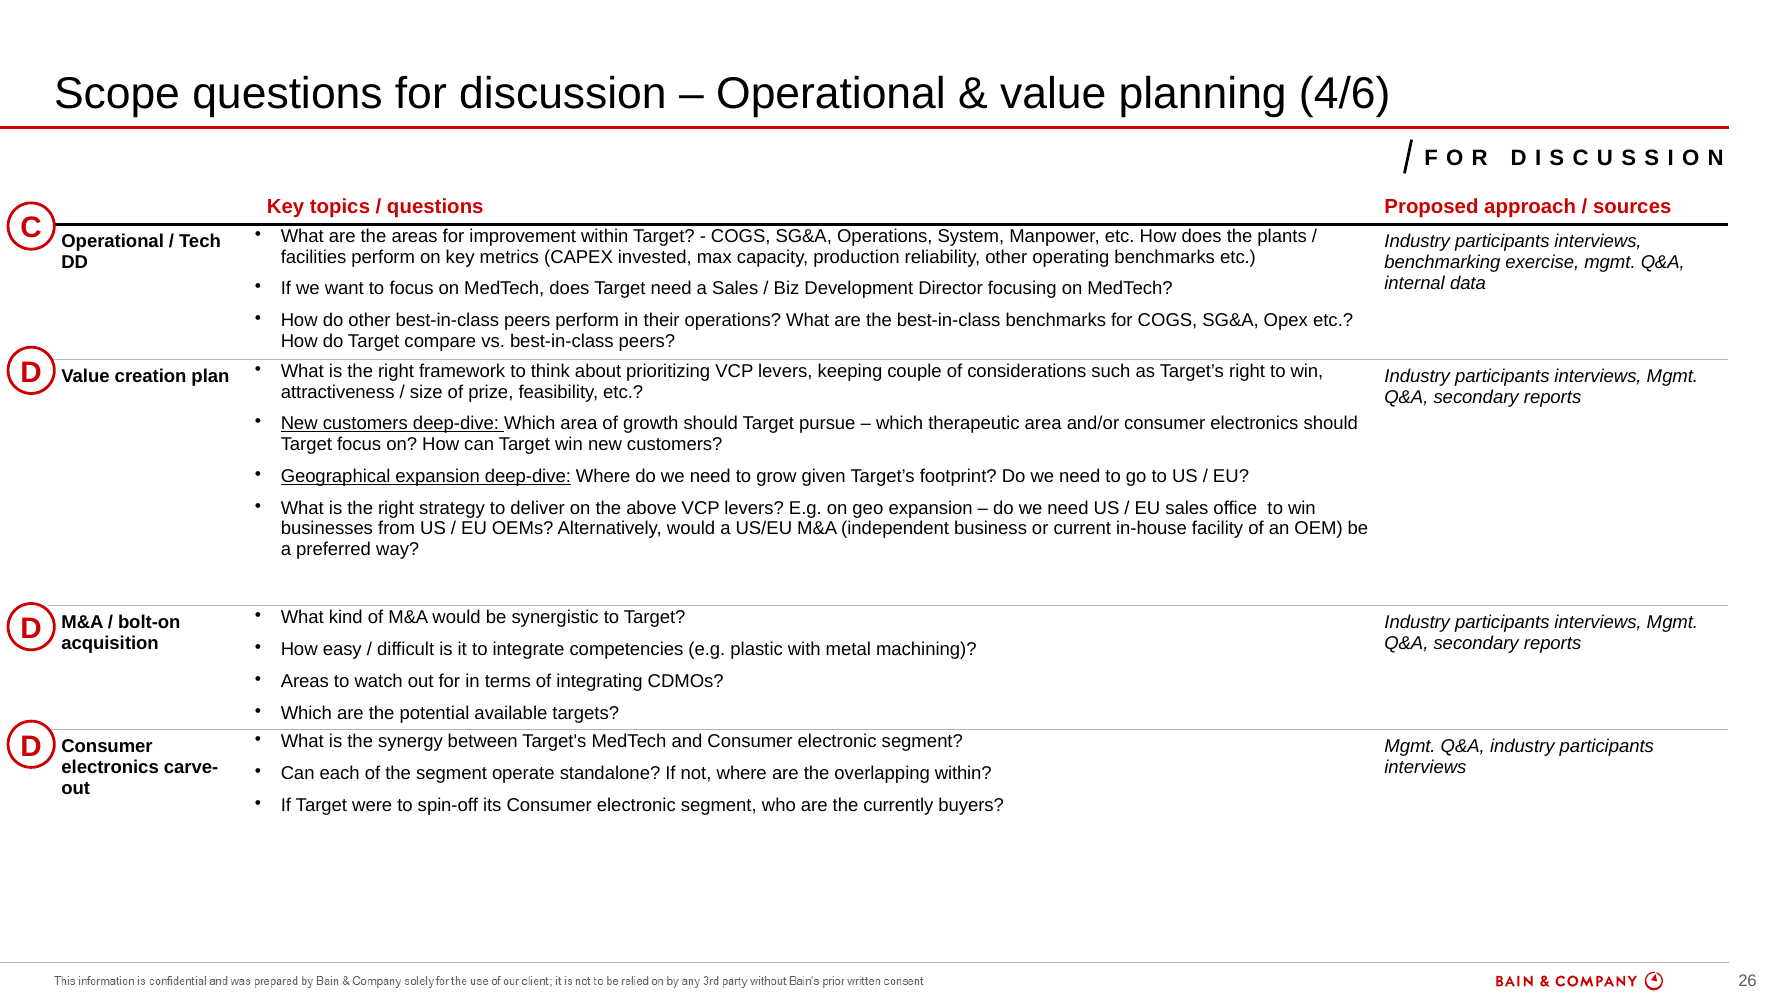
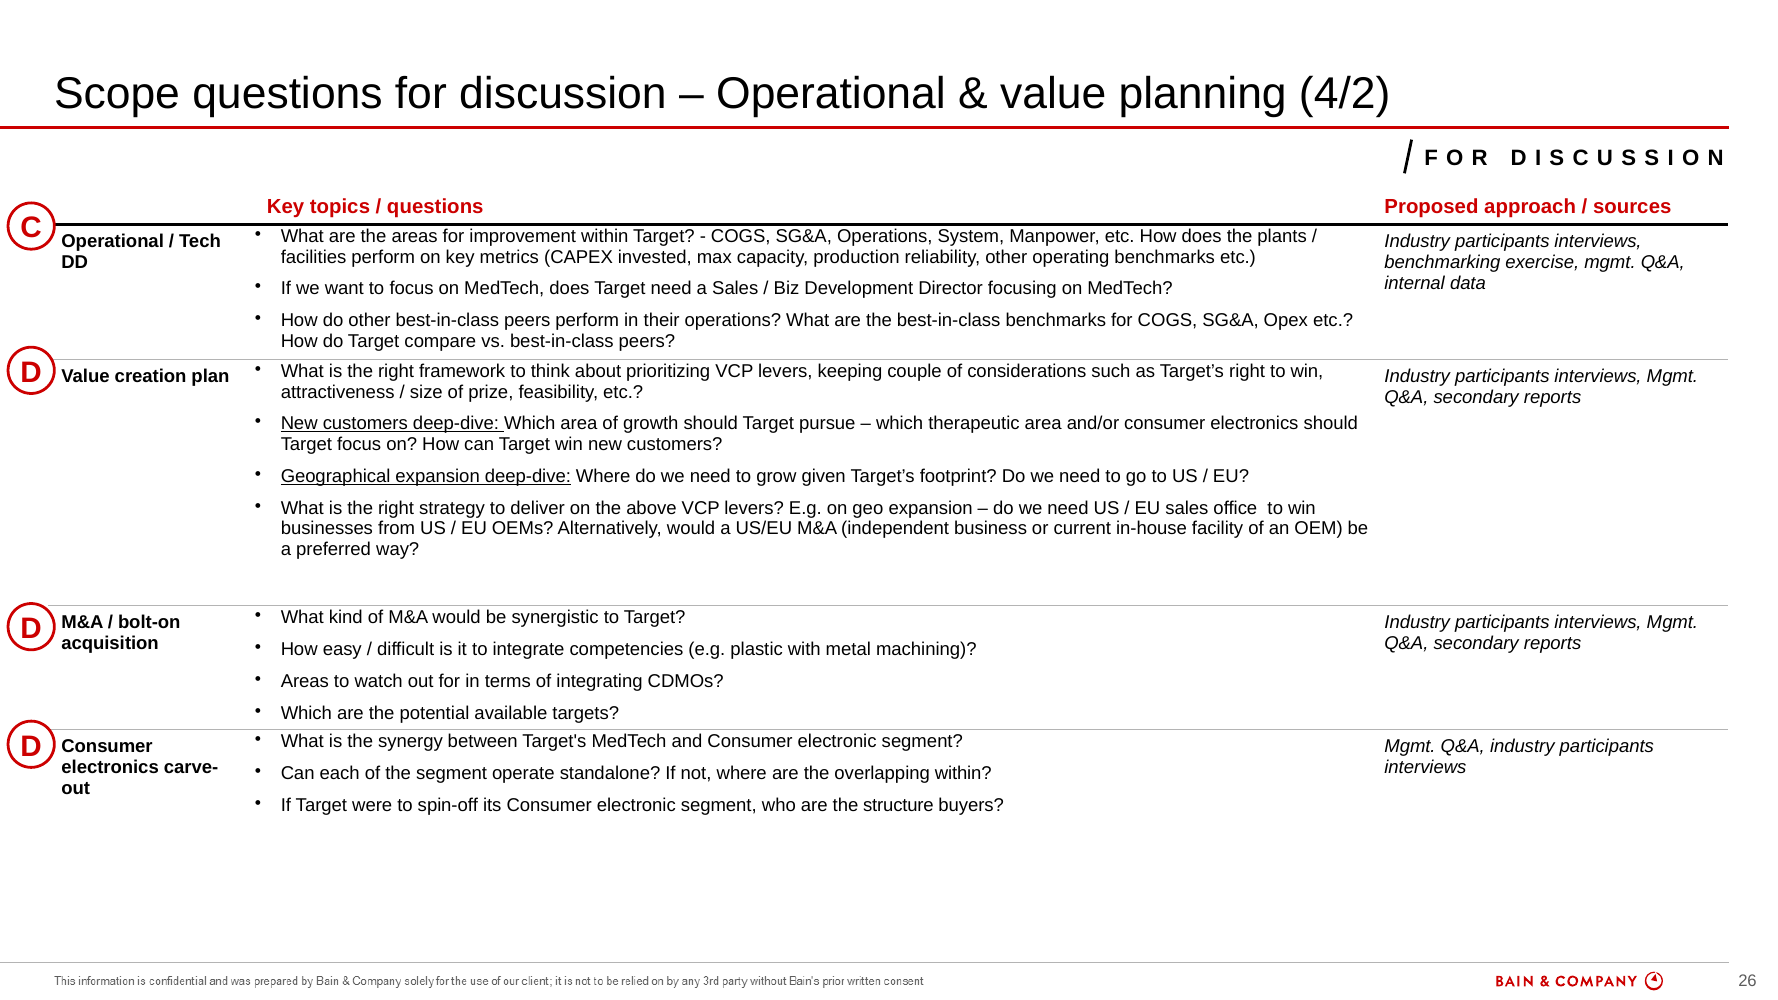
4/6: 4/6 -> 4/2
currently: currently -> structure
